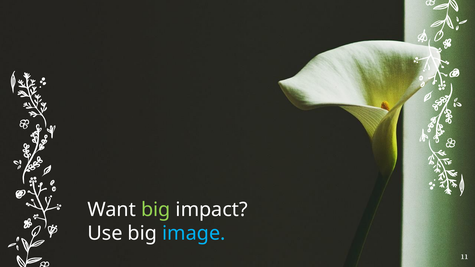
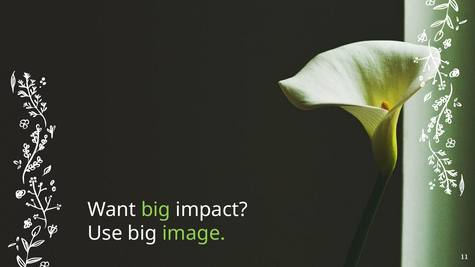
image colour: light blue -> light green
